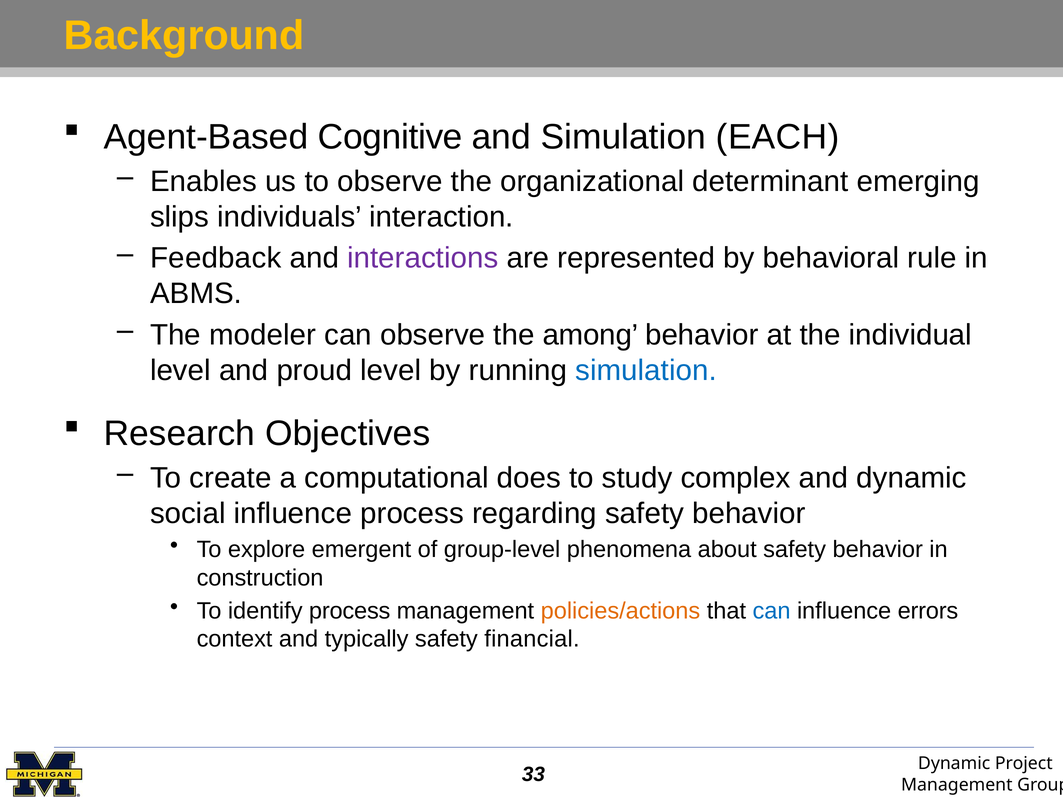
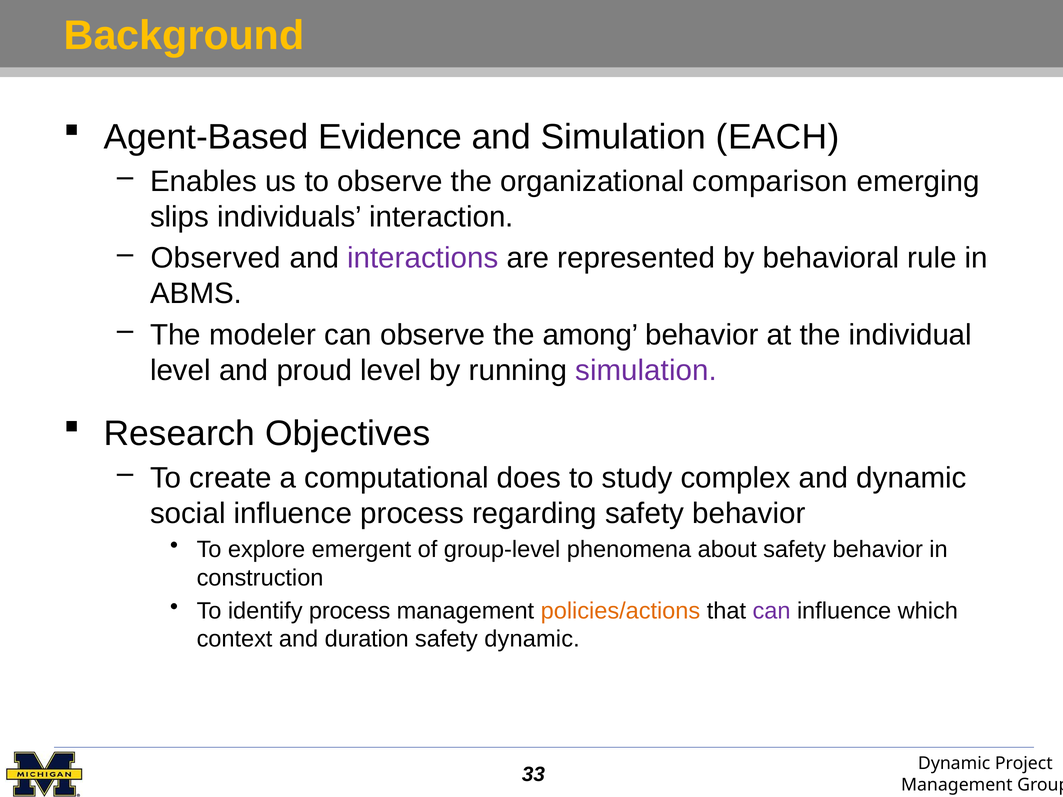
Cognitive: Cognitive -> Evidence
determinant: determinant -> comparison
Feedback: Feedback -> Observed
simulation at (646, 371) colour: blue -> purple
can at (772, 611) colour: blue -> purple
errors: errors -> which
typically: typically -> duration
safety financial: financial -> dynamic
